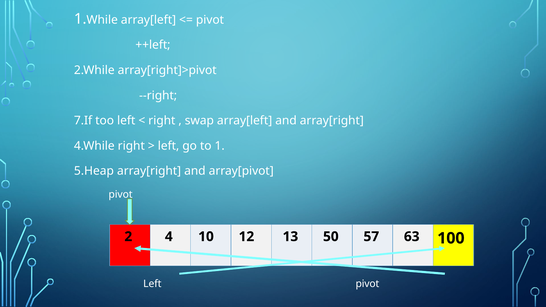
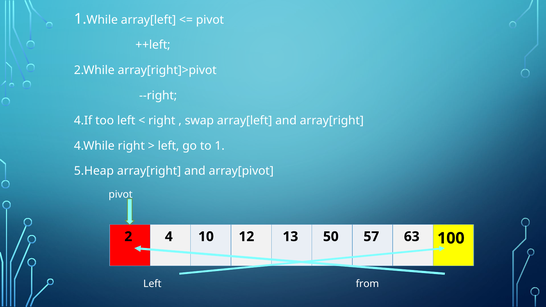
7.If: 7.If -> 4.If
Left pivot: pivot -> from
